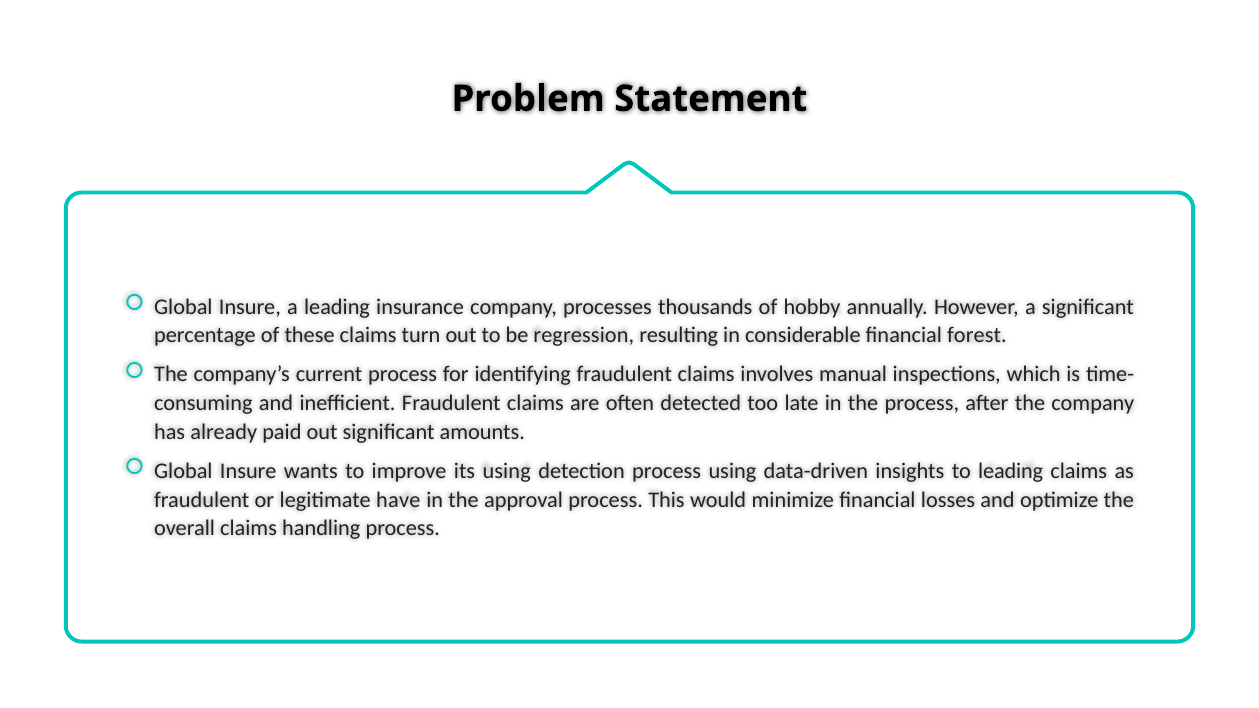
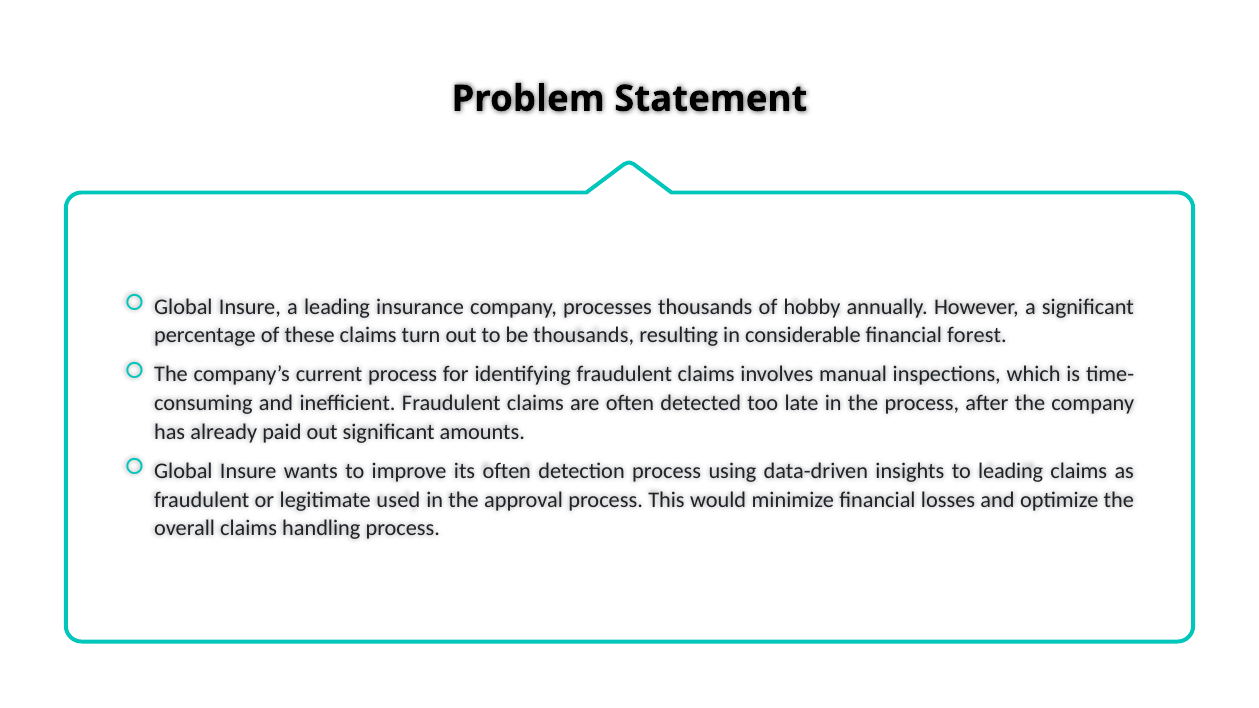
be regression: regression -> thousands
its using: using -> often
have: have -> used
